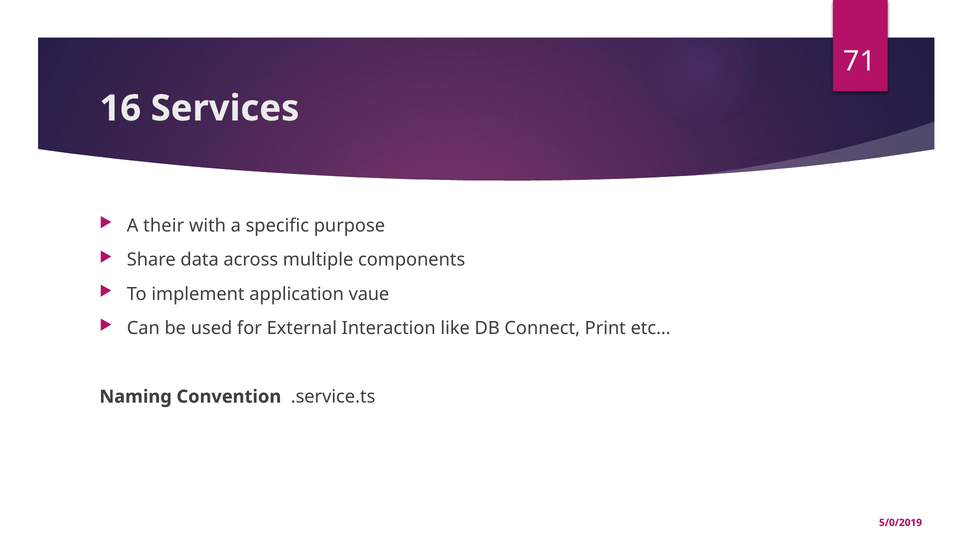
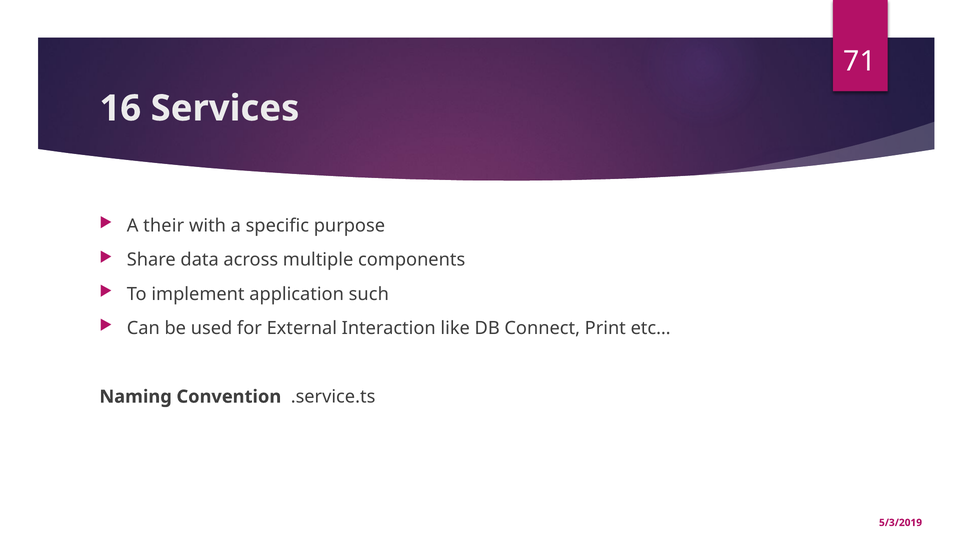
vaue: vaue -> such
5/0/2019: 5/0/2019 -> 5/3/2019
